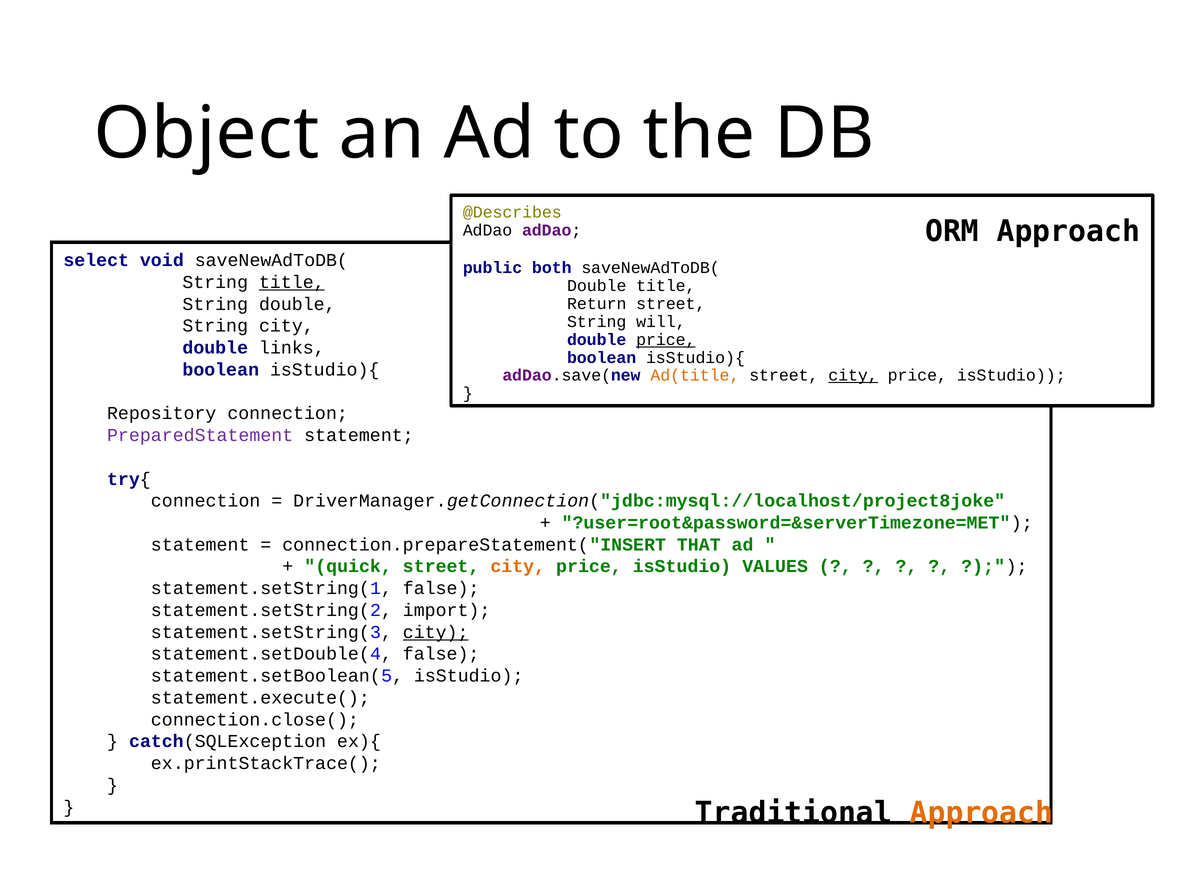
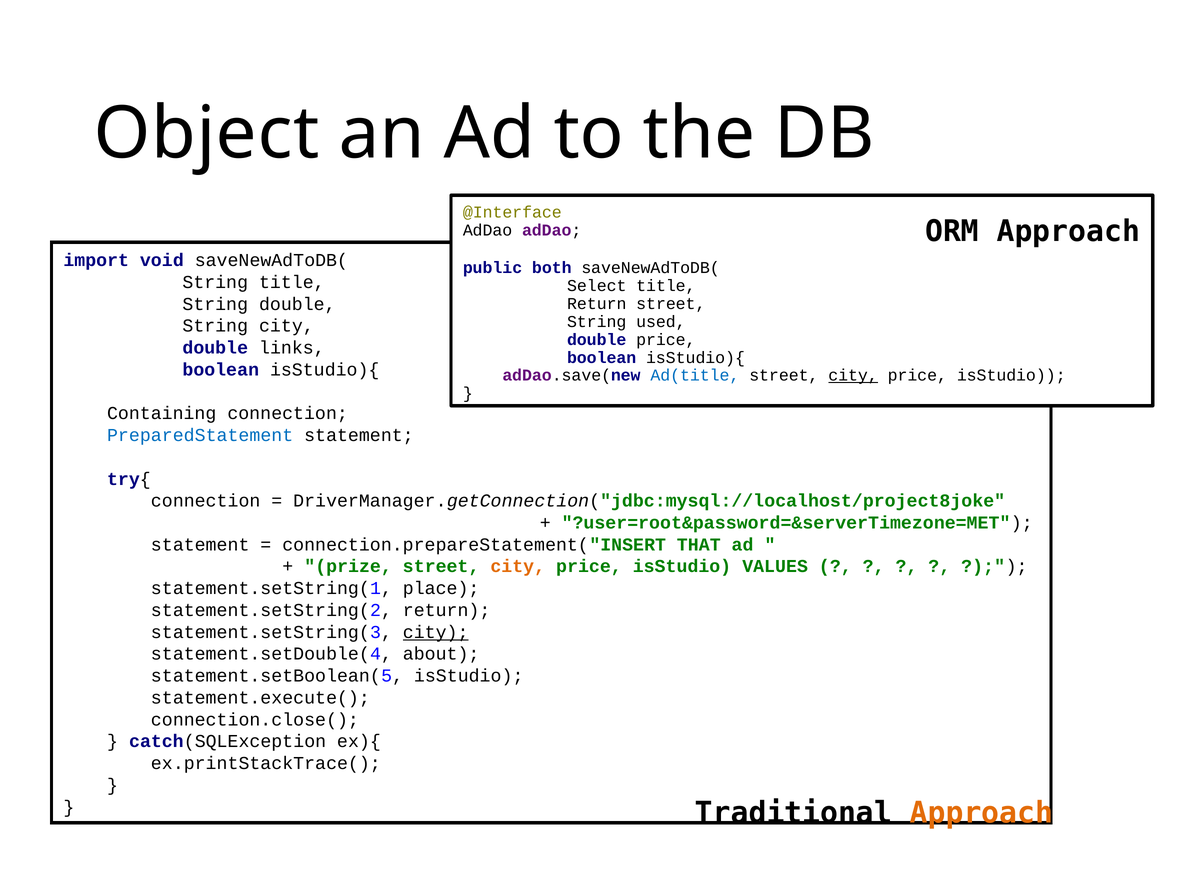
@Describes: @Describes -> @Interface
select: select -> import
title at (292, 282) underline: present -> none
Double at (597, 286): Double -> Select
will: will -> used
price at (666, 339) underline: present -> none
Ad(title colour: orange -> blue
Repository: Repository -> Containing
PreparedStatement colour: purple -> blue
quick: quick -> prize
statement.setString(1 false: false -> place
statement.setString(2 import: import -> return
statement.setDouble(4 false: false -> about
